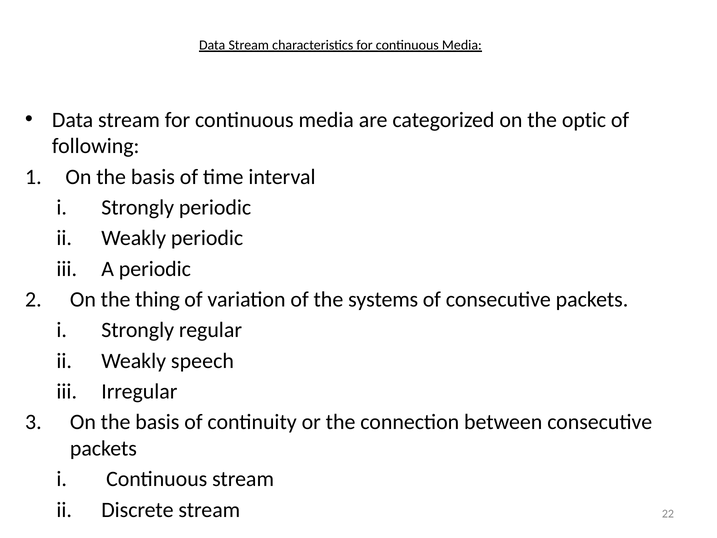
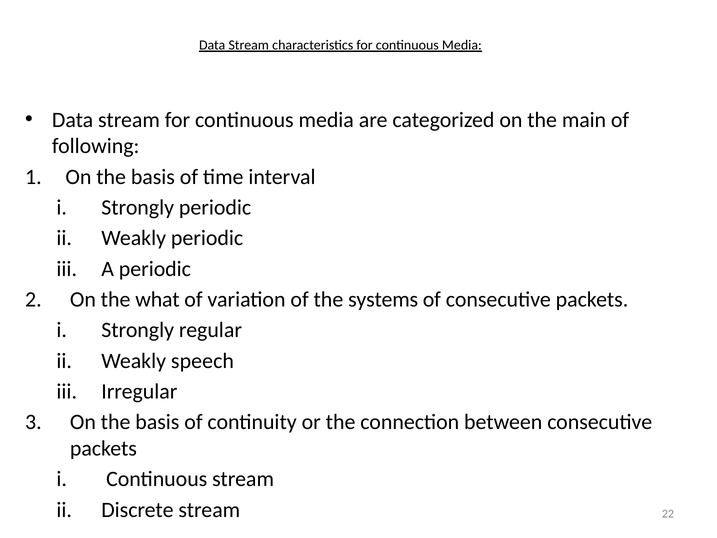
optic: optic -> main
thing: thing -> what
